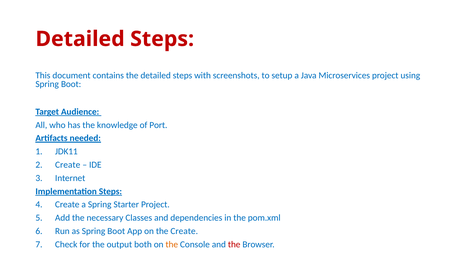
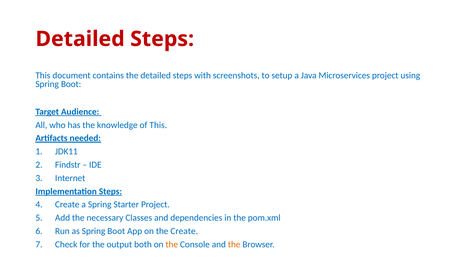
of Port: Port -> This
Create at (68, 165): Create -> Findstr
the at (234, 245) colour: red -> orange
